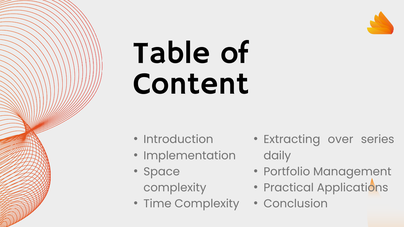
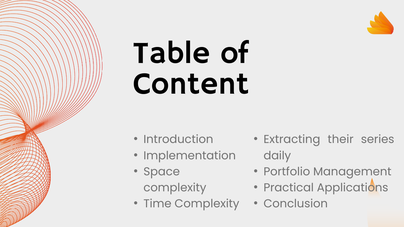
over: over -> their
